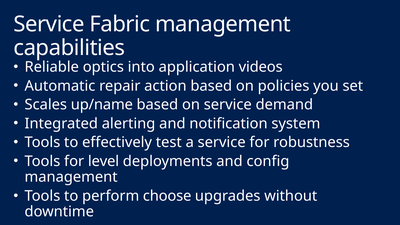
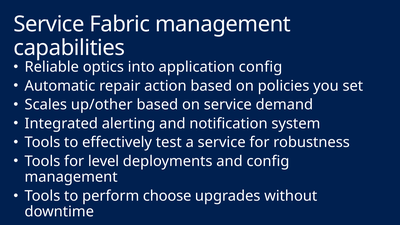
application videos: videos -> config
up/name: up/name -> up/other
